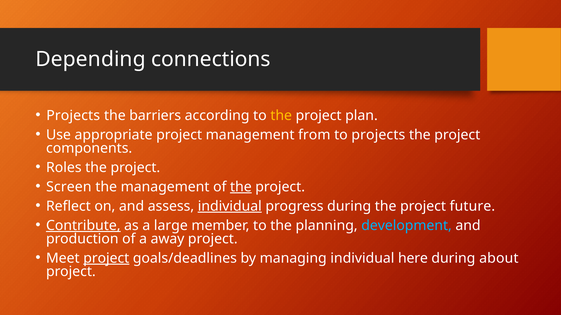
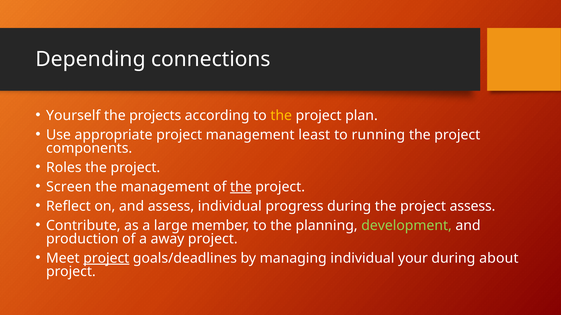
Projects at (73, 116): Projects -> Yourself
barriers: barriers -> projects
from: from -> least
to projects: projects -> running
individual at (230, 206) underline: present -> none
project future: future -> assess
Contribute underline: present -> none
development colour: light blue -> light green
here: here -> your
